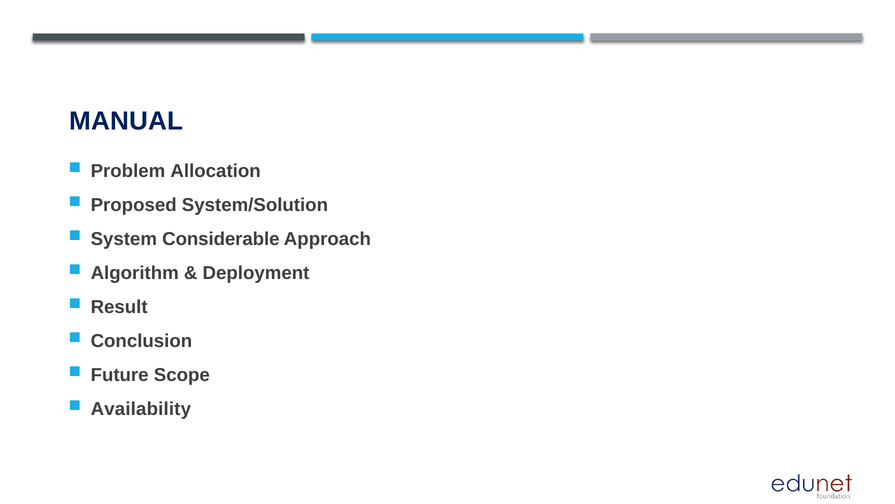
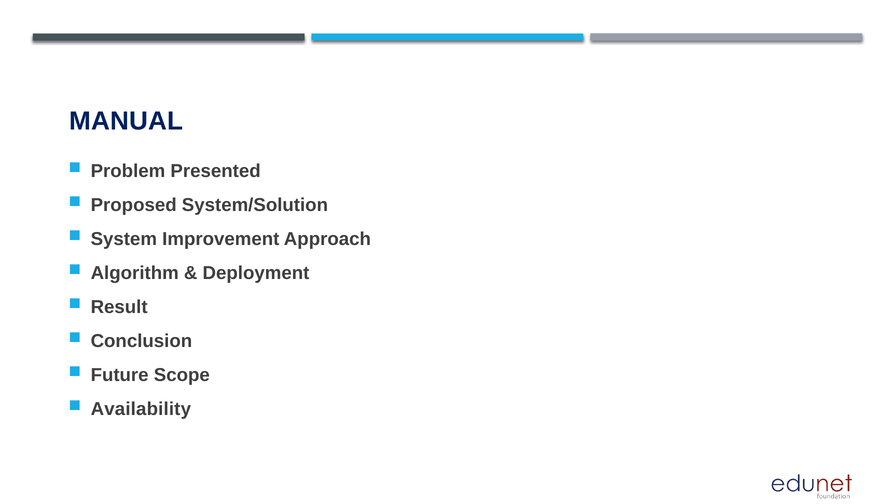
Allocation: Allocation -> Presented
Considerable: Considerable -> Improvement
